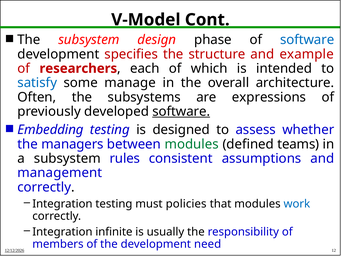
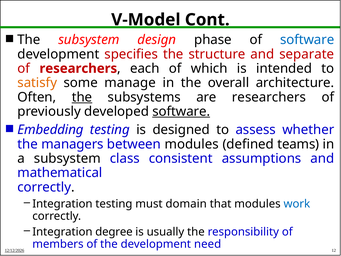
example: example -> separate
satisfy colour: blue -> orange
the at (82, 97) underline: none -> present
are expressions: expressions -> researchers
modules at (192, 144) colour: green -> black
rules: rules -> class
management: management -> mathematical
policies: policies -> domain
infinite: infinite -> degree
